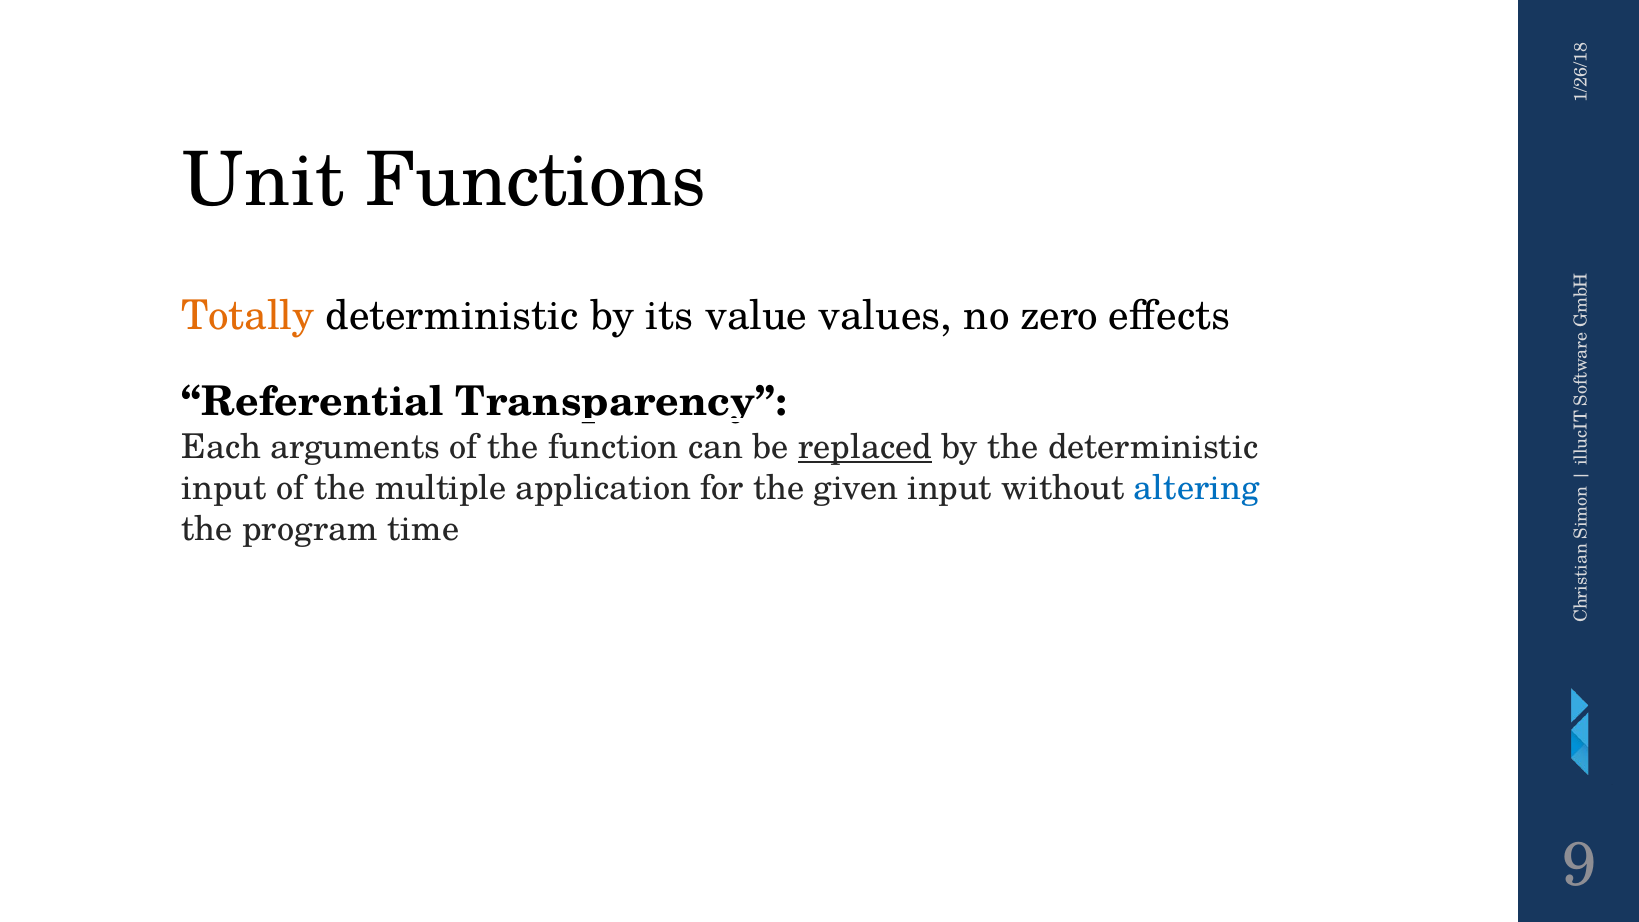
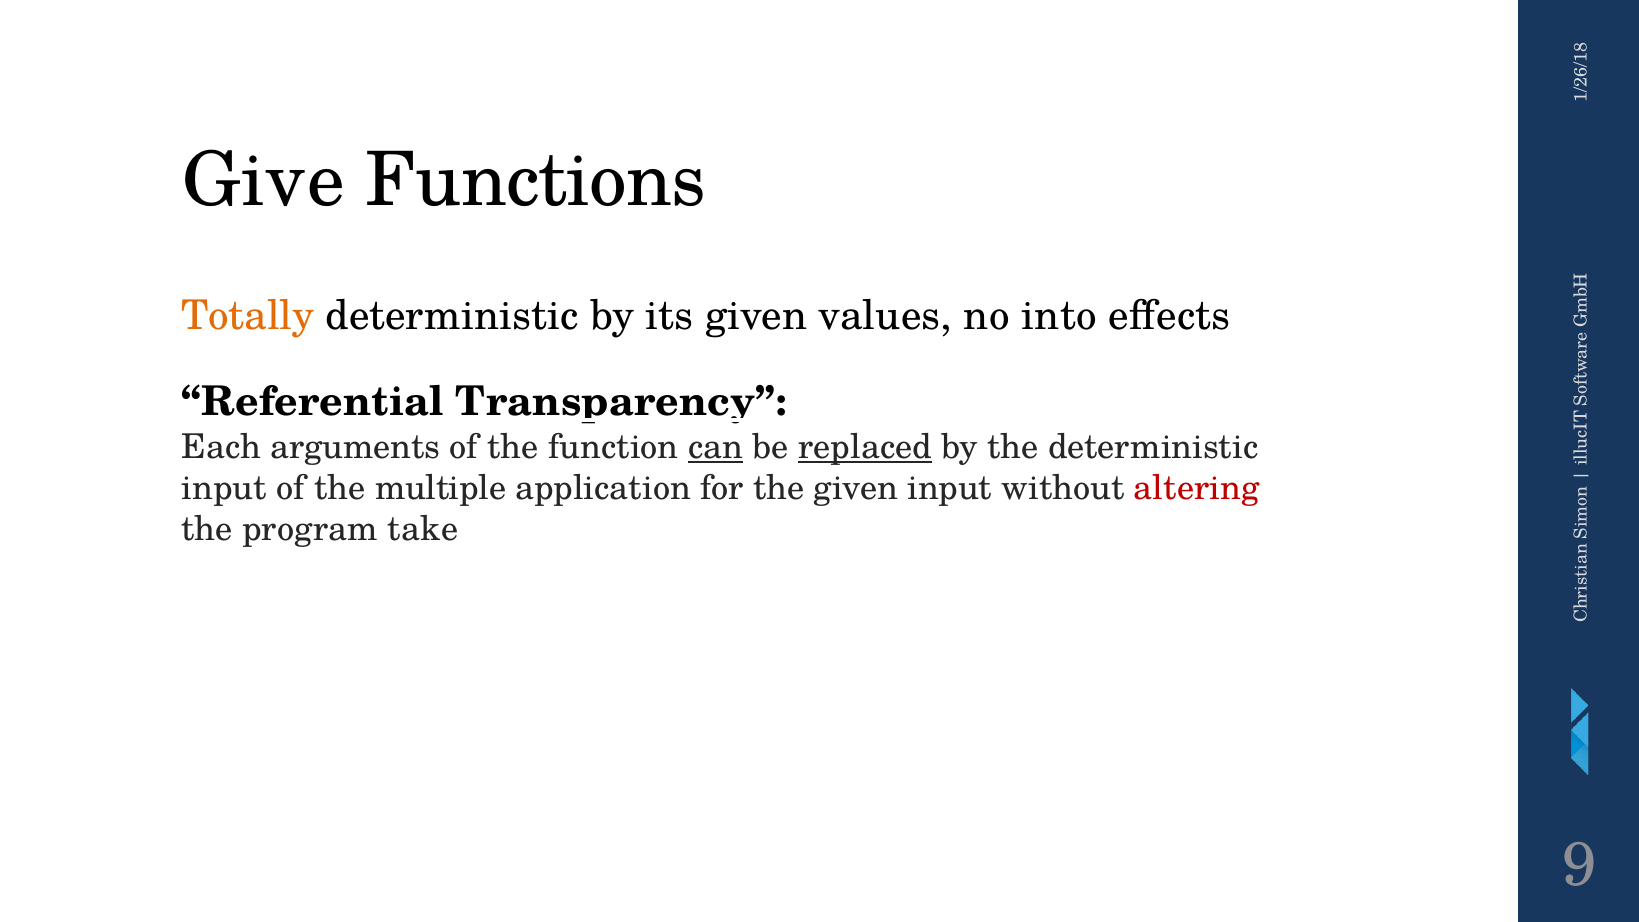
Unit: Unit -> Give
its value: value -> given
zero: zero -> into
can underline: none -> present
altering colour: blue -> red
time: time -> take
